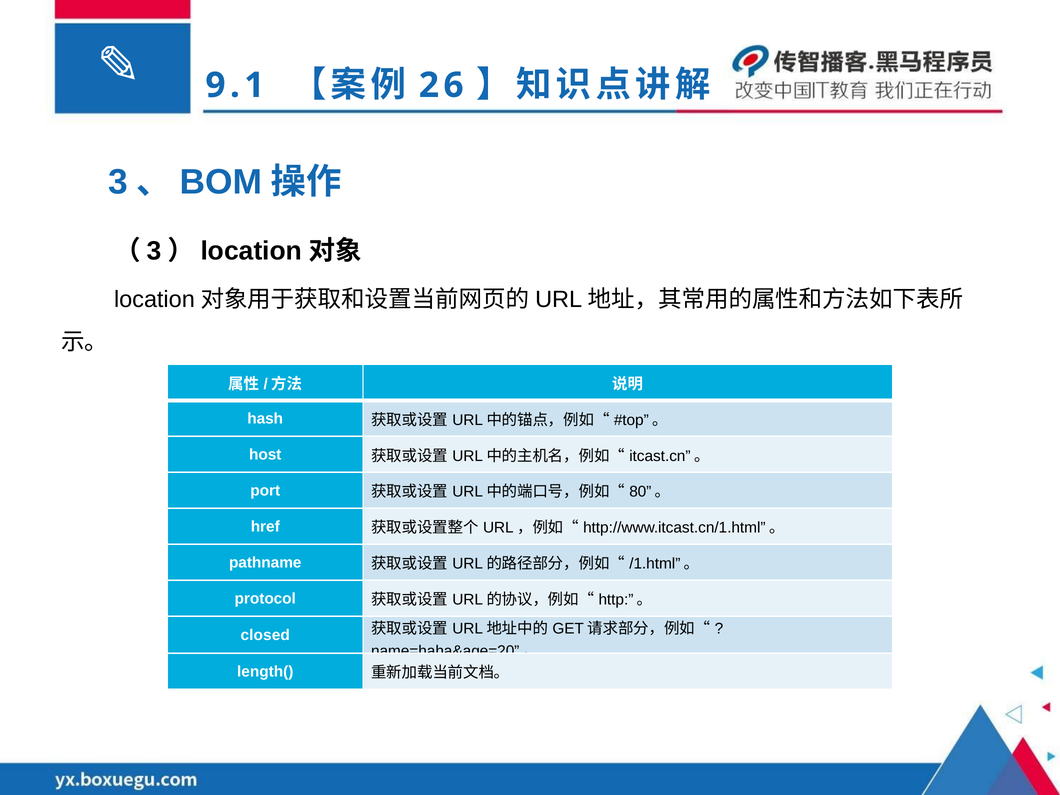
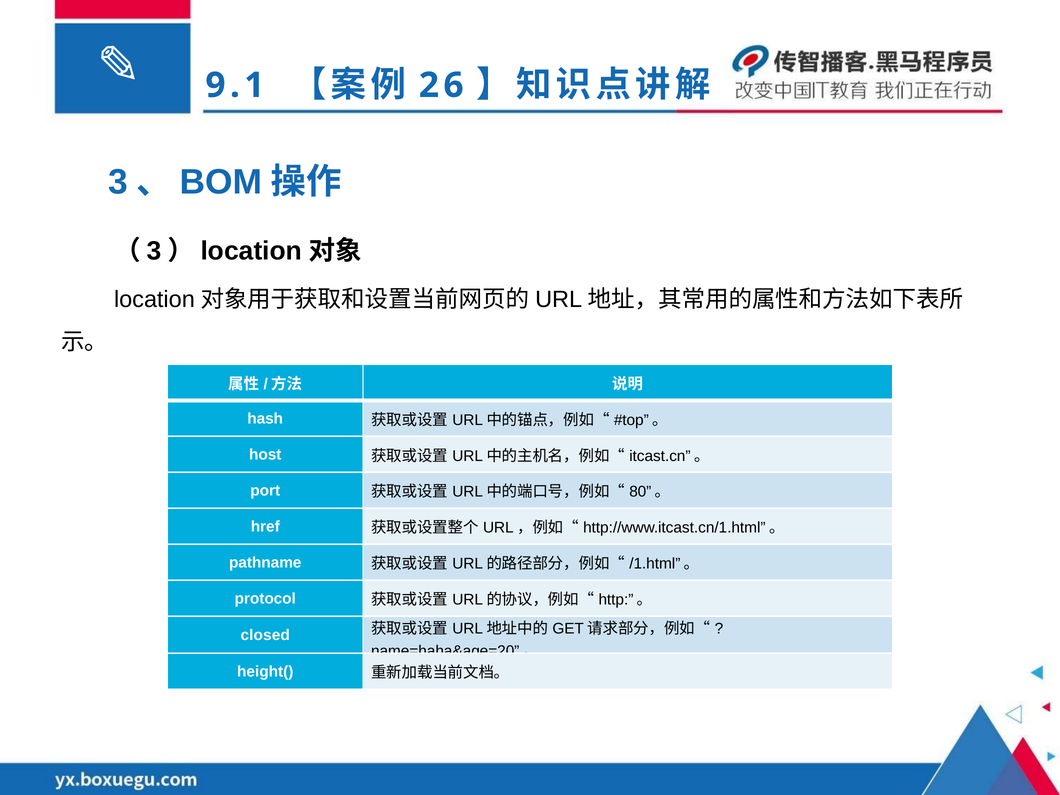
length(: length( -> height(
